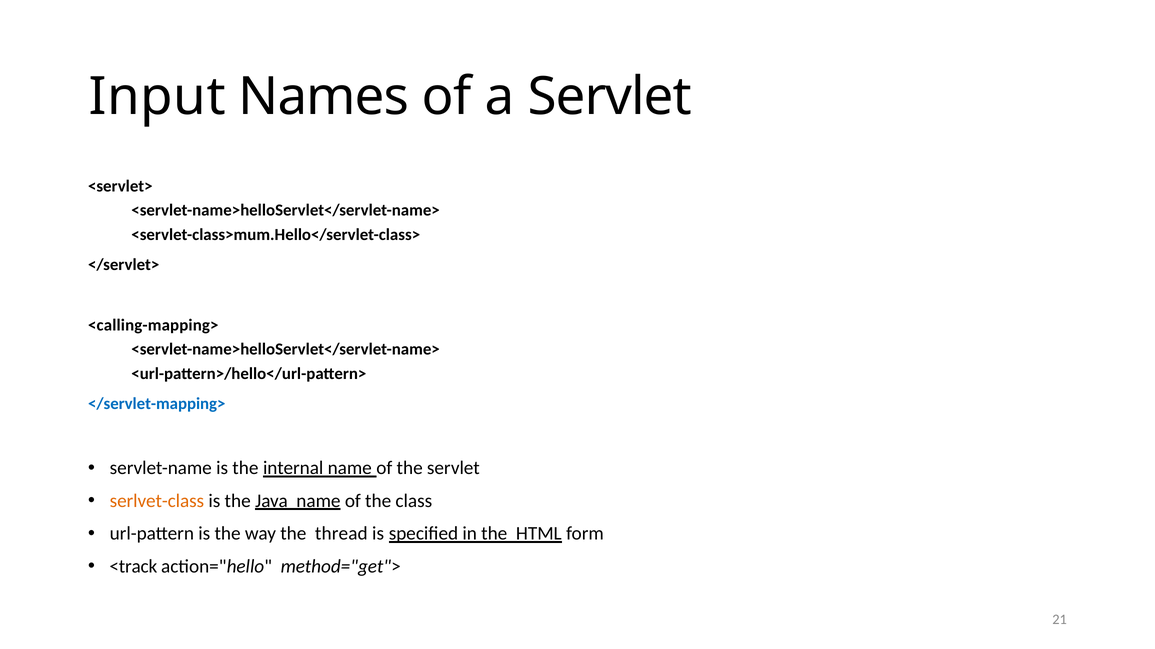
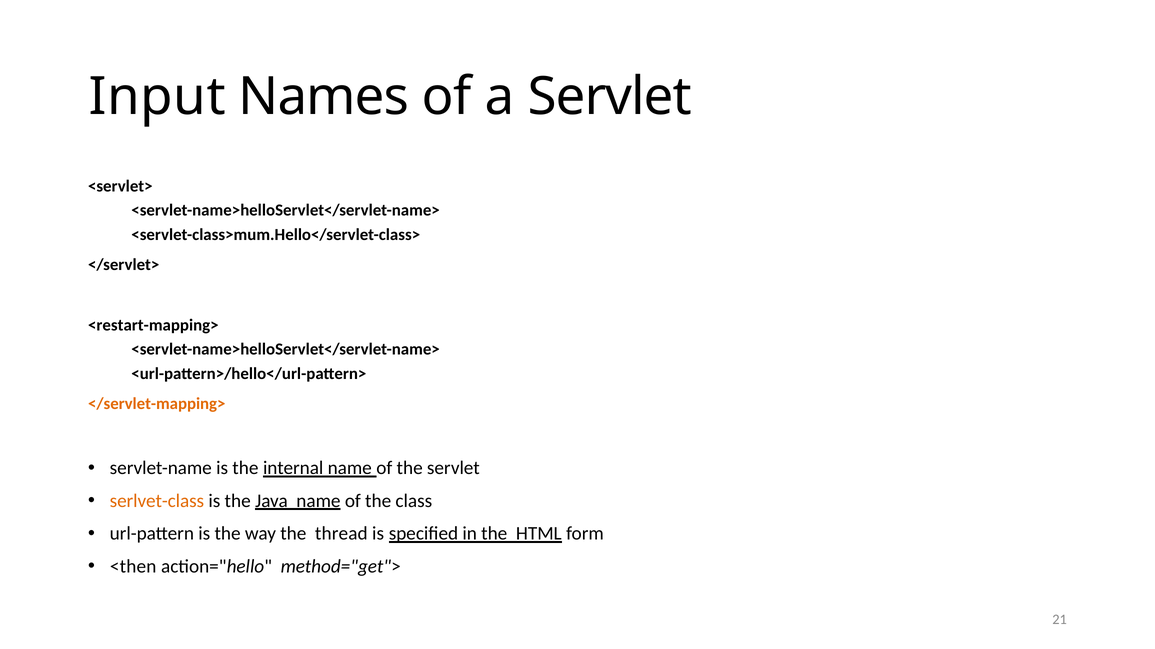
<calling-mapping>: <calling-mapping> -> <restart-mapping>
</servlet-mapping> colour: blue -> orange
<track: <track -> <then
